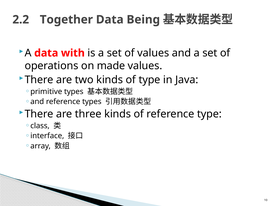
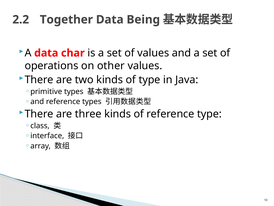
with: with -> char
made: made -> other
